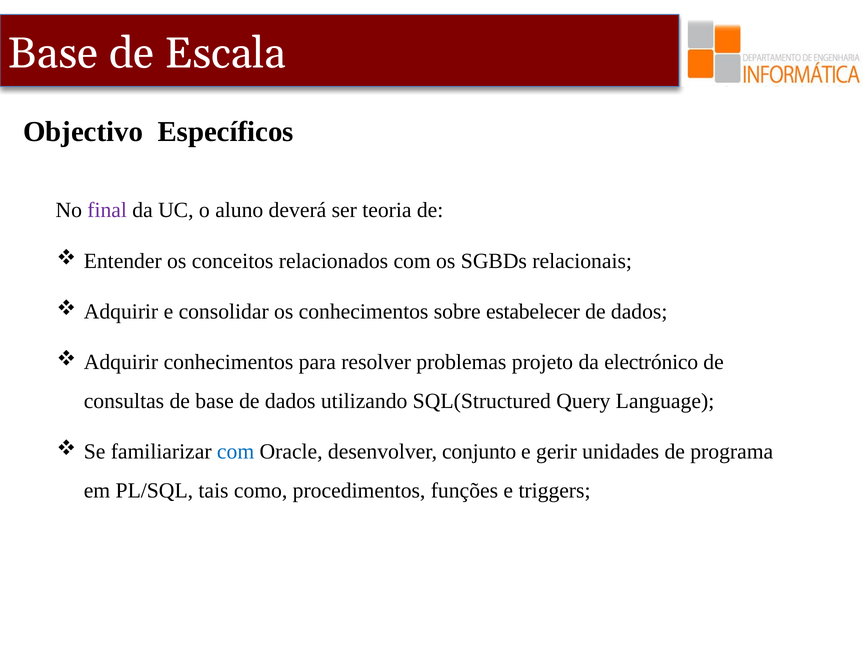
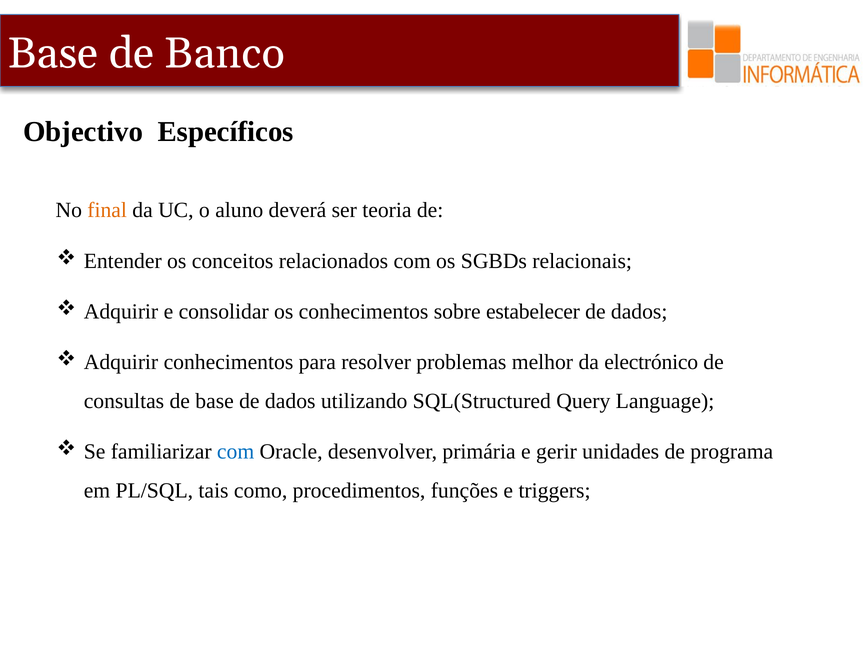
Escala: Escala -> Banco
final colour: purple -> orange
projeto: projeto -> melhor
conjunto: conjunto -> primária
